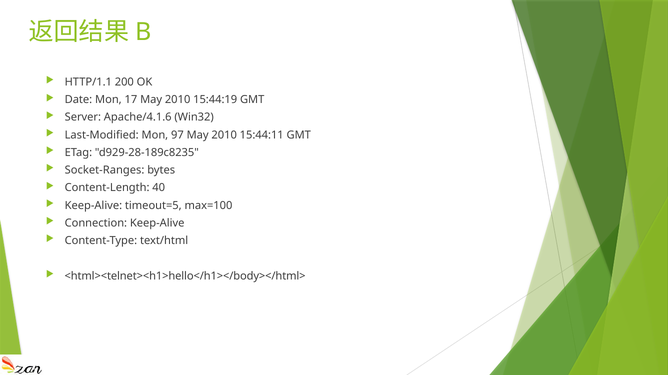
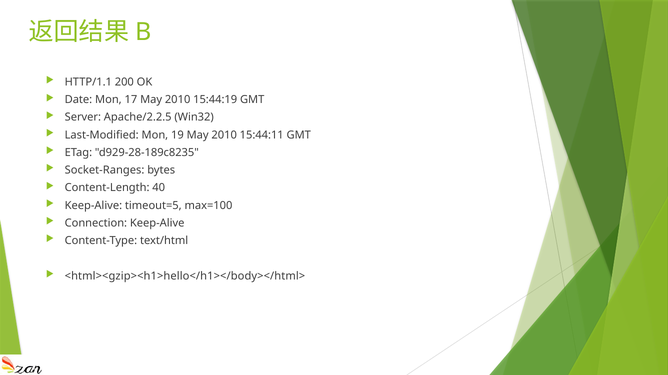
Apache/4.1.6: Apache/4.1.6 -> Apache/2.2.5
97: 97 -> 19
<html><telnet><h1>hello</h1></body></html>: <html><telnet><h1>hello</h1></body></html> -> <html><gzip><h1>hello</h1></body></html>
